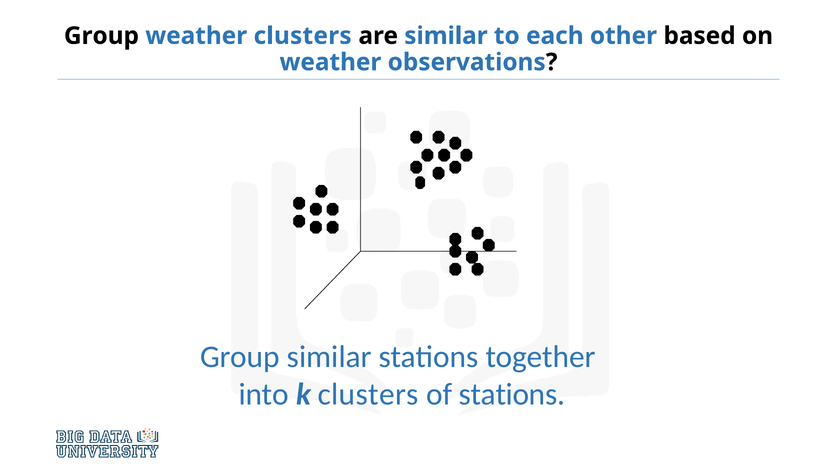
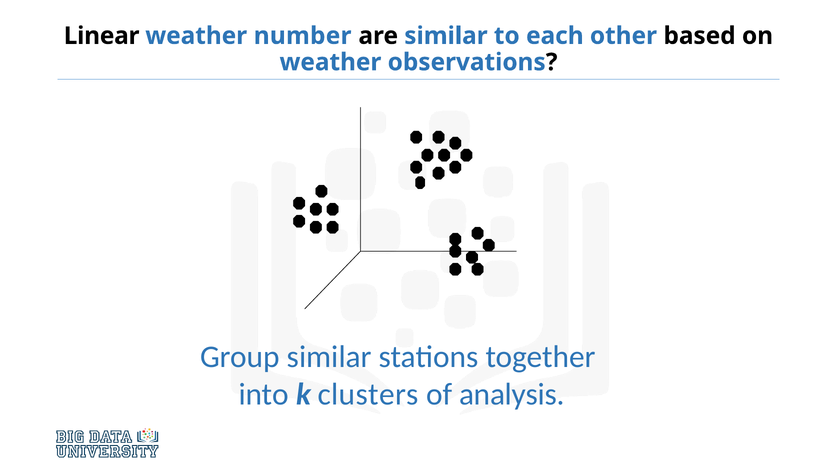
Group at (101, 36): Group -> Linear
weather clusters: clusters -> number
of stations: stations -> analysis
